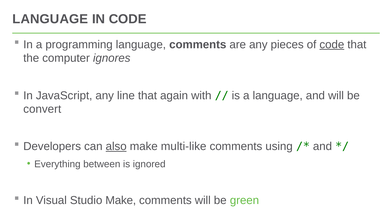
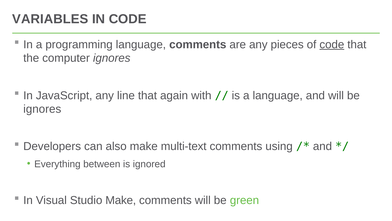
LANGUAGE at (50, 19): LANGUAGE -> VARIABLES
convert at (42, 109): convert -> ignores
also underline: present -> none
multi-like: multi-like -> multi-text
